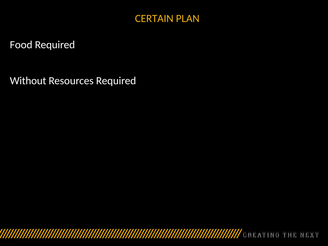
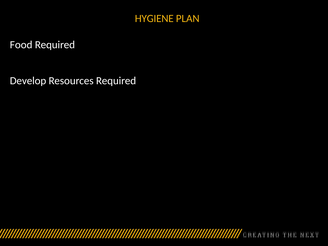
CERTAIN: CERTAIN -> HYGIENE
Without: Without -> Develop
